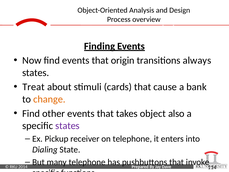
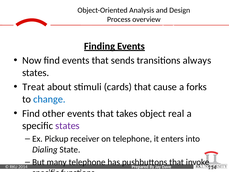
origin: origin -> sends
bank: bank -> forks
change colour: orange -> blue
also: also -> real
